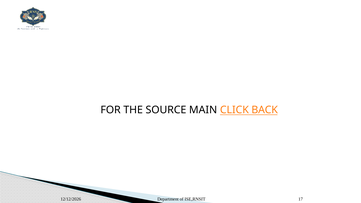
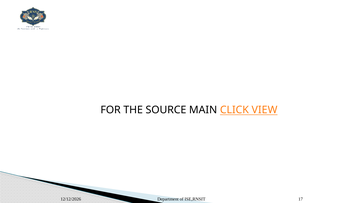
BACK: BACK -> VIEW
